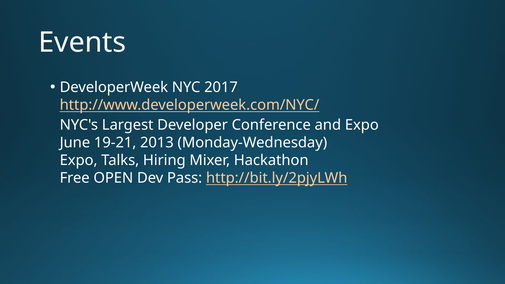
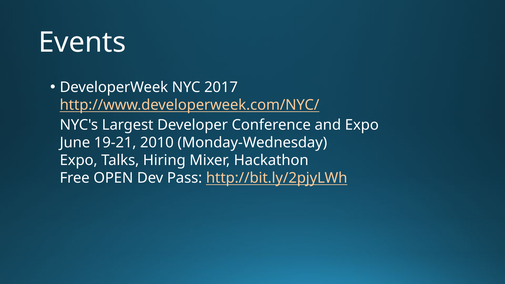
2013: 2013 -> 2010
